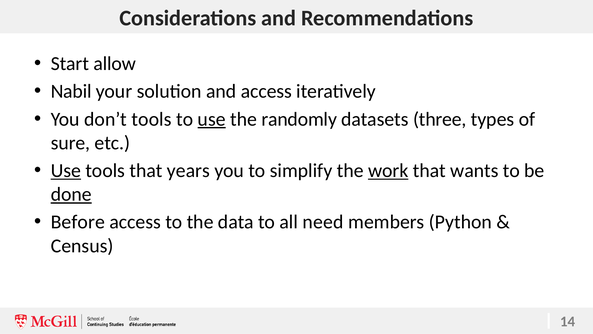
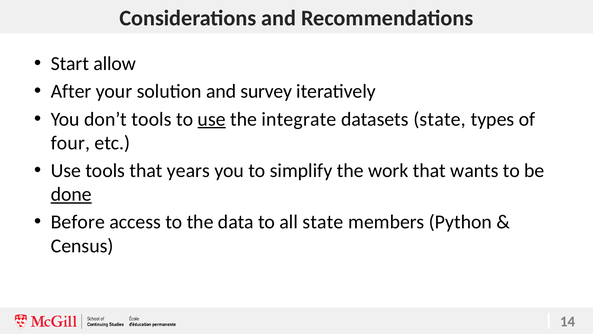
Nabil: Nabil -> After
and access: access -> survey
randomly: randomly -> integrate
datasets three: three -> state
sure: sure -> four
Use at (66, 170) underline: present -> none
work underline: present -> none
all need: need -> state
